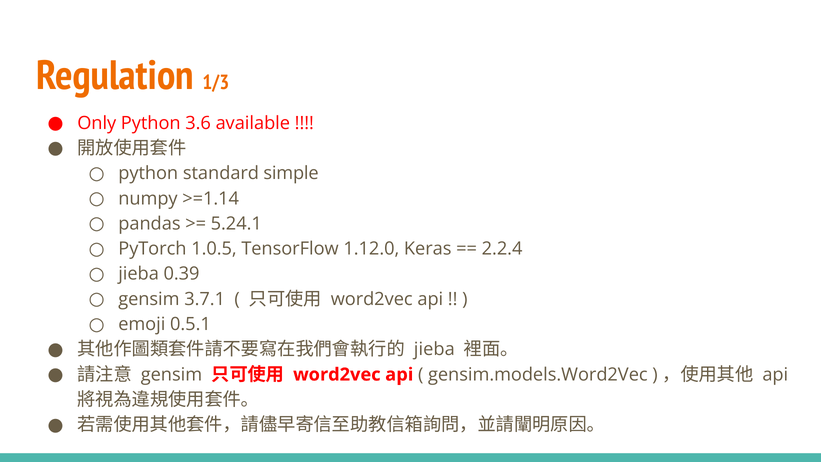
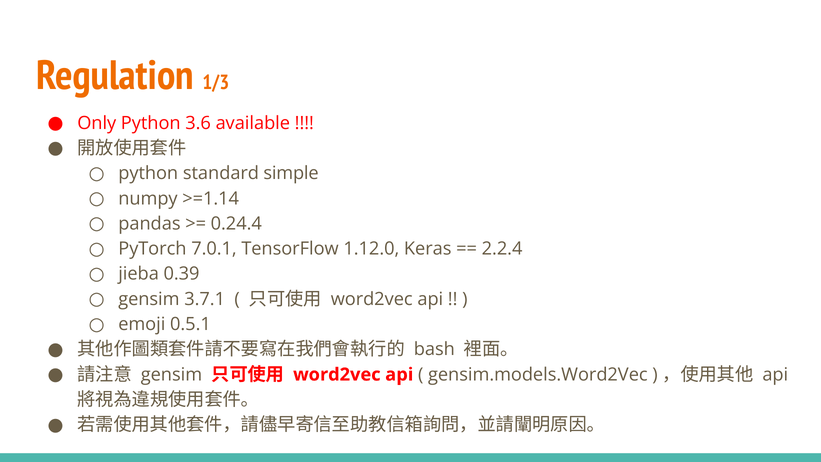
5.24.1: 5.24.1 -> 0.24.4
1.0.5: 1.0.5 -> 7.0.1
jieba at (434, 349): jieba -> bash
